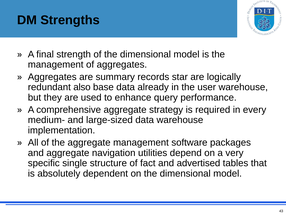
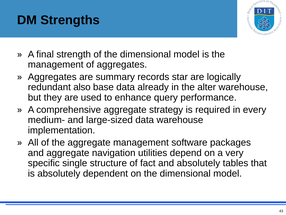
user: user -> alter
and advertised: advertised -> absolutely
